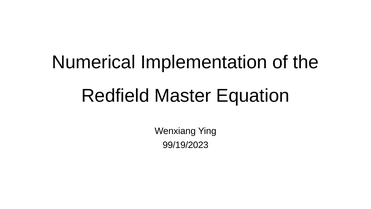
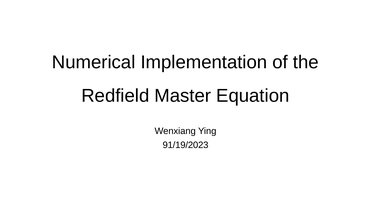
99/19/2023: 99/19/2023 -> 91/19/2023
